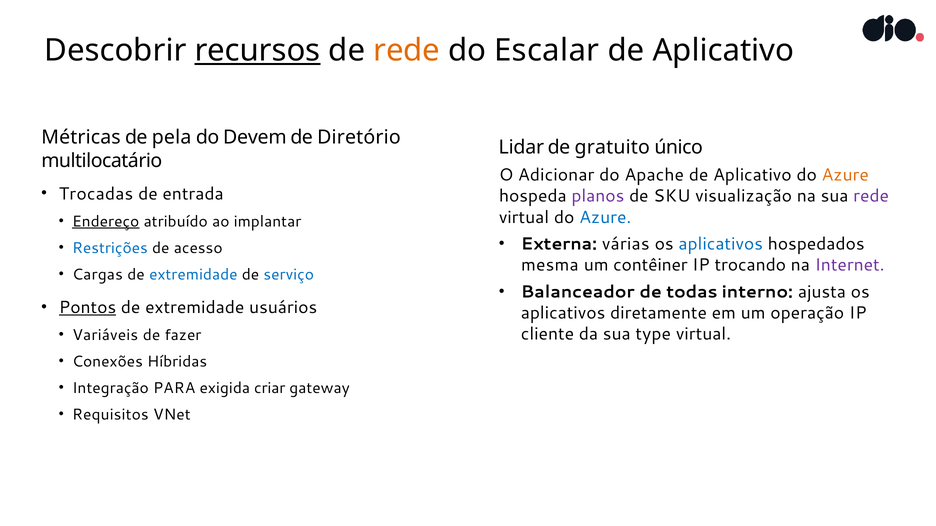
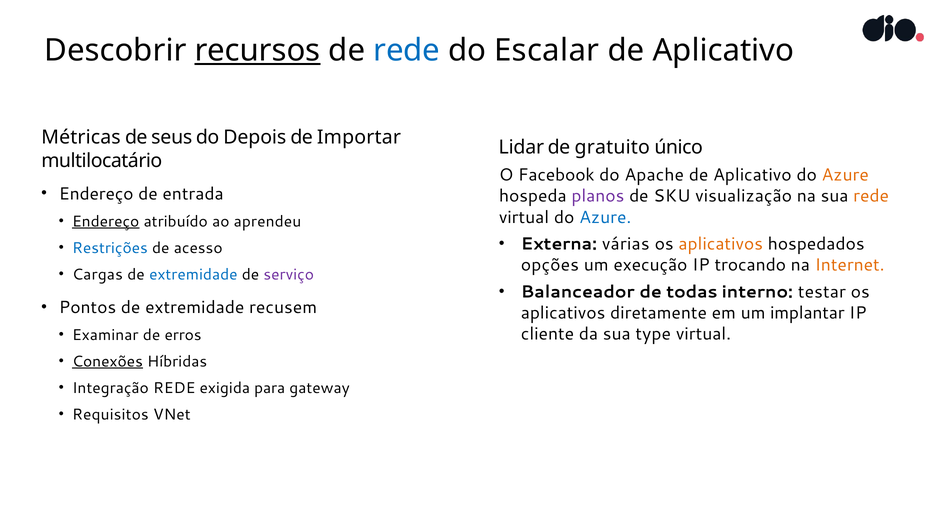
rede at (407, 51) colour: orange -> blue
pela: pela -> seus
Devem: Devem -> Depois
Diretório: Diretório -> Importar
Adicionar: Adicionar -> Facebook
Trocadas at (96, 194): Trocadas -> Endereço
rede at (871, 196) colour: purple -> orange
implantar: implantar -> aprendeu
aplicativos at (721, 244) colour: blue -> orange
mesma: mesma -> opções
contêiner: contêiner -> execução
Internet colour: purple -> orange
serviço colour: blue -> purple
ajusta: ajusta -> testar
Pontos underline: present -> none
usuários: usuários -> recusem
operação: operação -> implantar
Variáveis: Variáveis -> Examinar
fazer: fazer -> erros
Conexões underline: none -> present
Integração PARA: PARA -> REDE
criar: criar -> para
